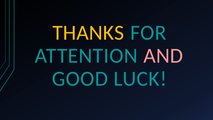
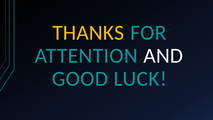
AND colour: pink -> white
